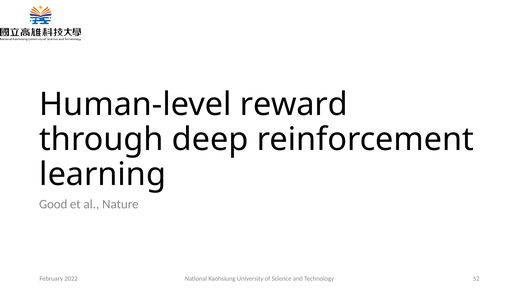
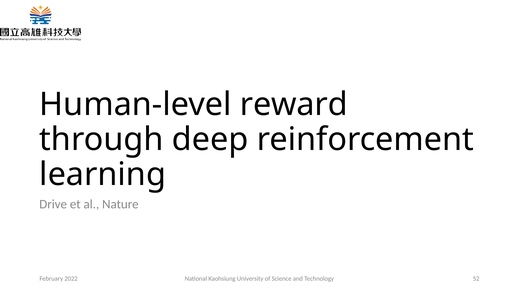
Good: Good -> Drive
